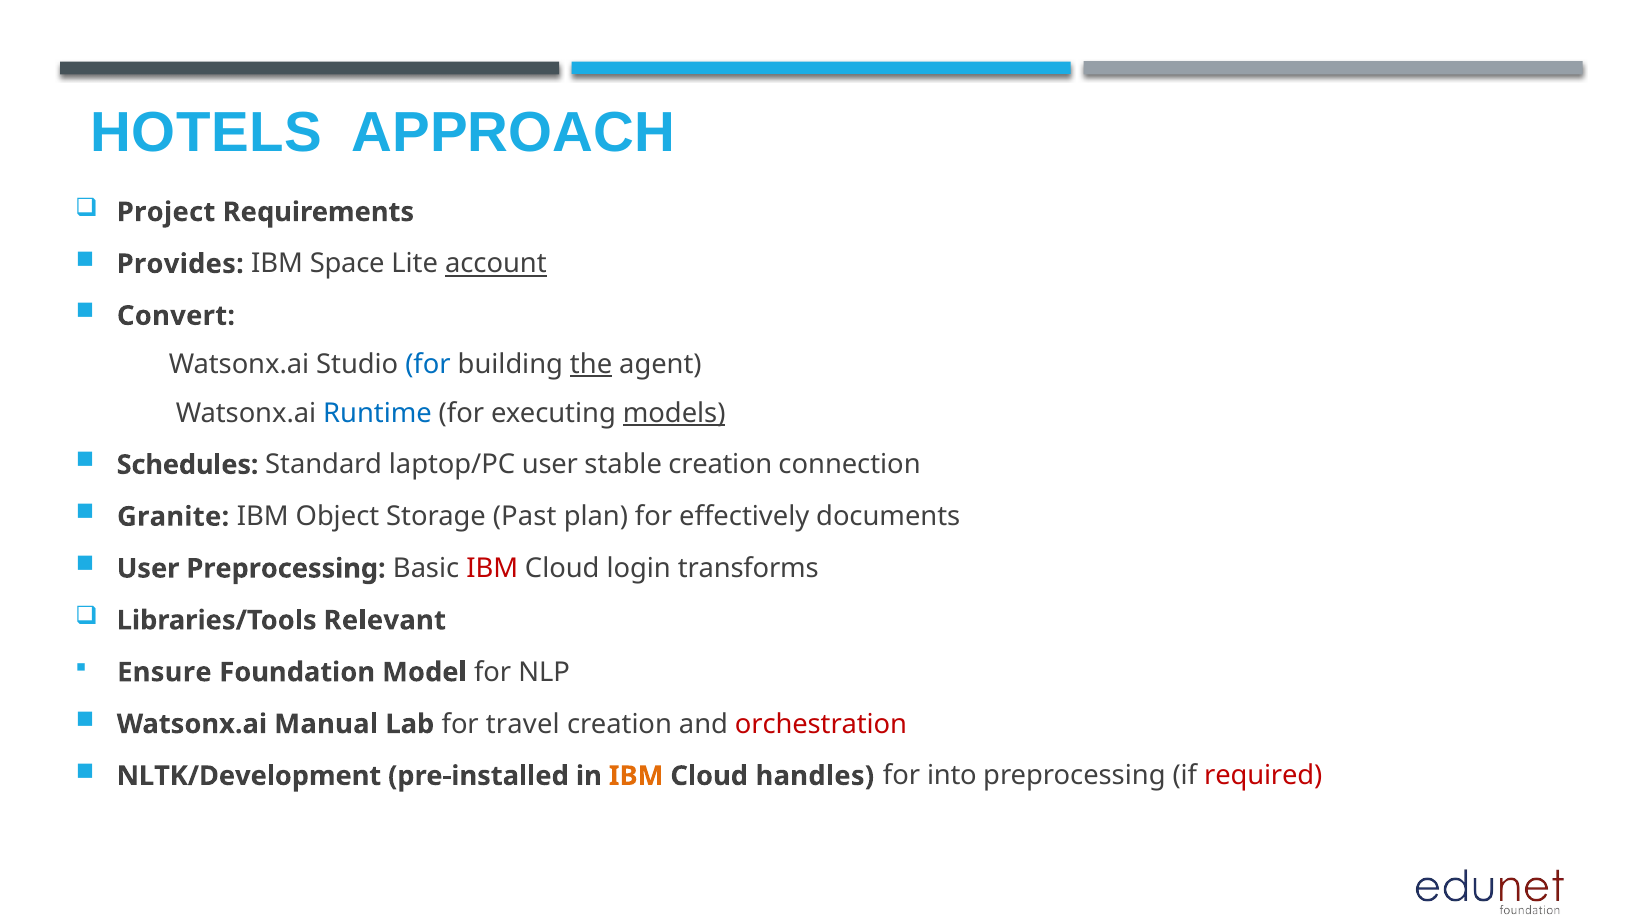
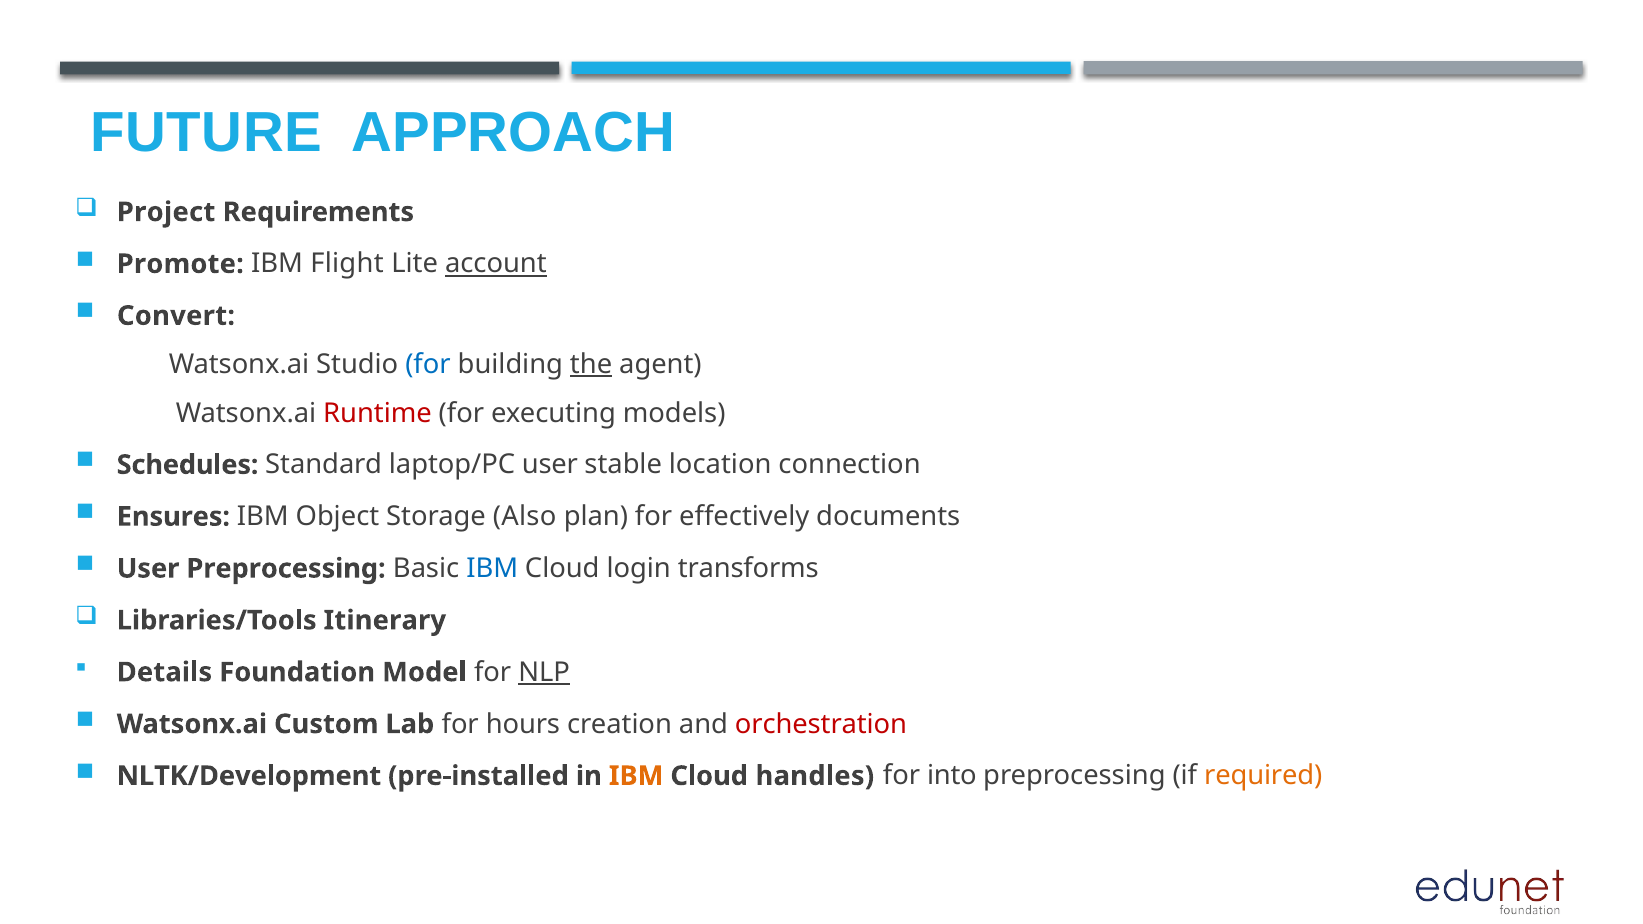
HOTELS: HOTELS -> FUTURE
Provides: Provides -> Promote
Space: Space -> Flight
Runtime colour: blue -> red
models underline: present -> none
stable creation: creation -> location
Granite: Granite -> Ensures
Past: Past -> Also
IBM at (492, 569) colour: red -> blue
Relevant: Relevant -> Itinerary
Ensure: Ensure -> Details
NLP underline: none -> present
Manual: Manual -> Custom
travel: travel -> hours
required colour: red -> orange
